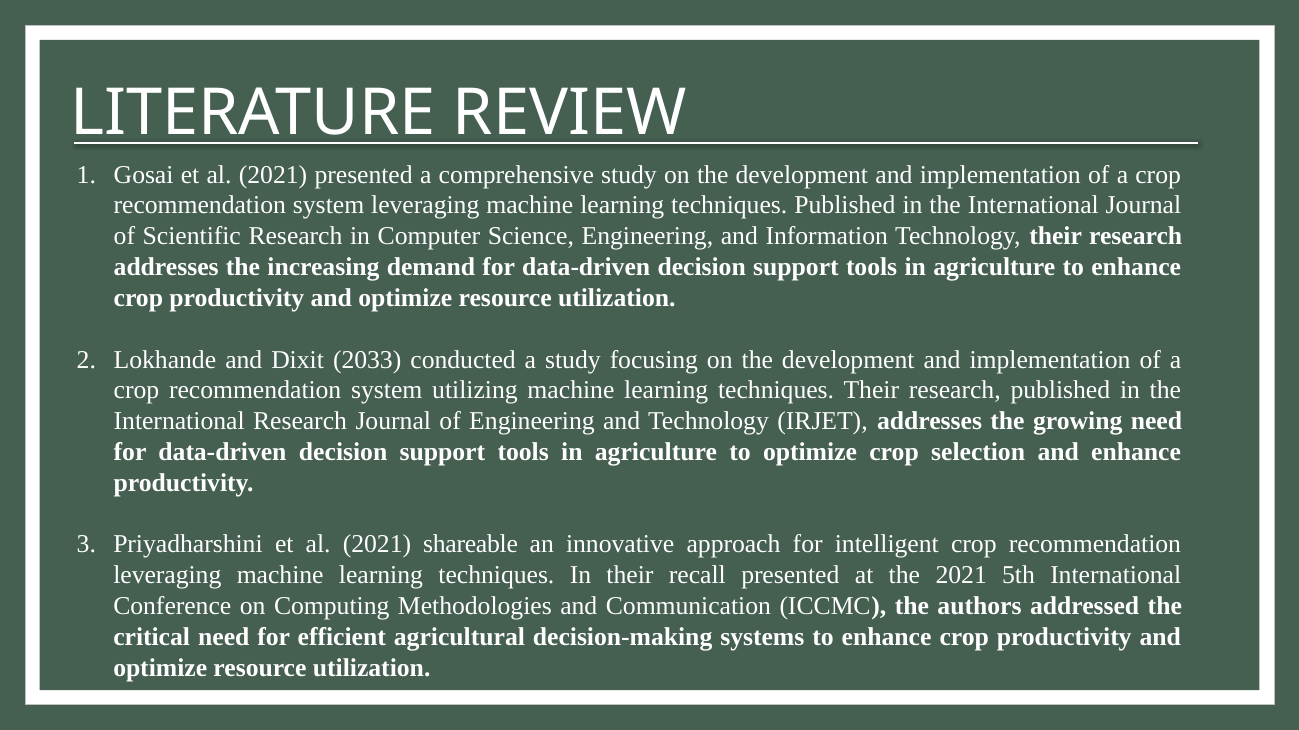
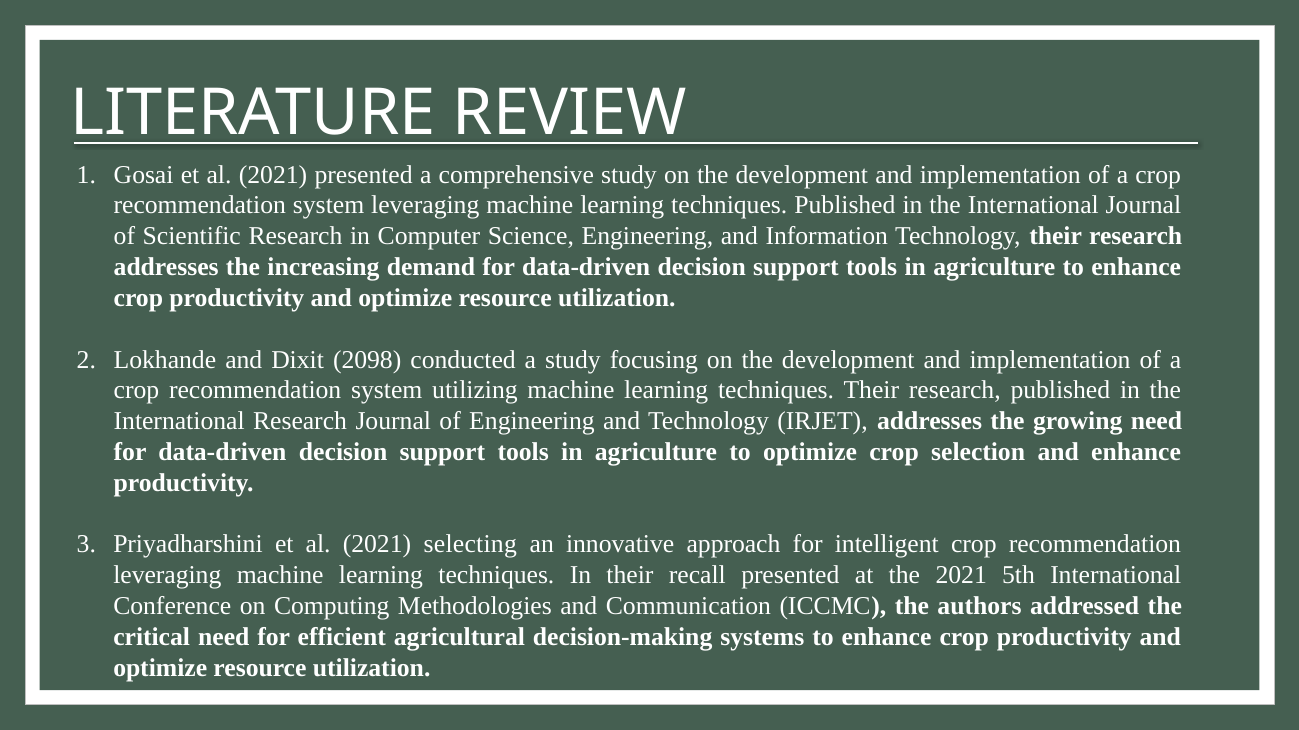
2033: 2033 -> 2098
shareable: shareable -> selecting
